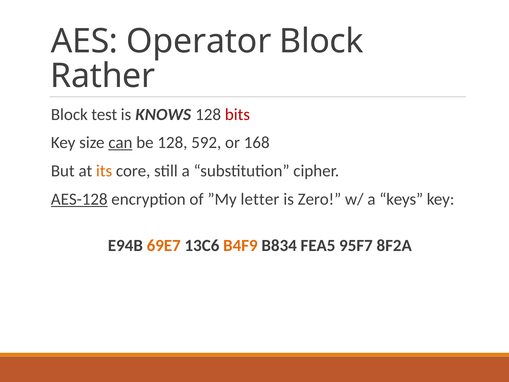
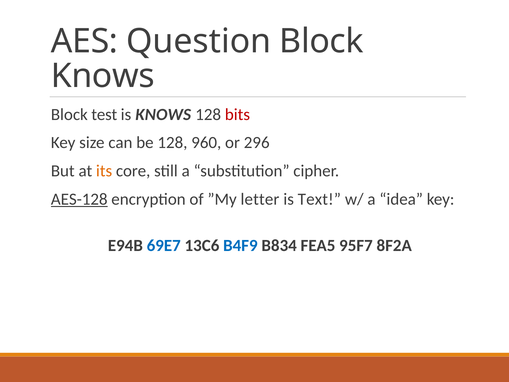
Operator: Operator -> Question
Rather at (103, 76): Rather -> Knows
can underline: present -> none
592: 592 -> 960
168: 168 -> 296
Zero: Zero -> Text
keys: keys -> idea
69E7 colour: orange -> blue
B4F9 colour: orange -> blue
